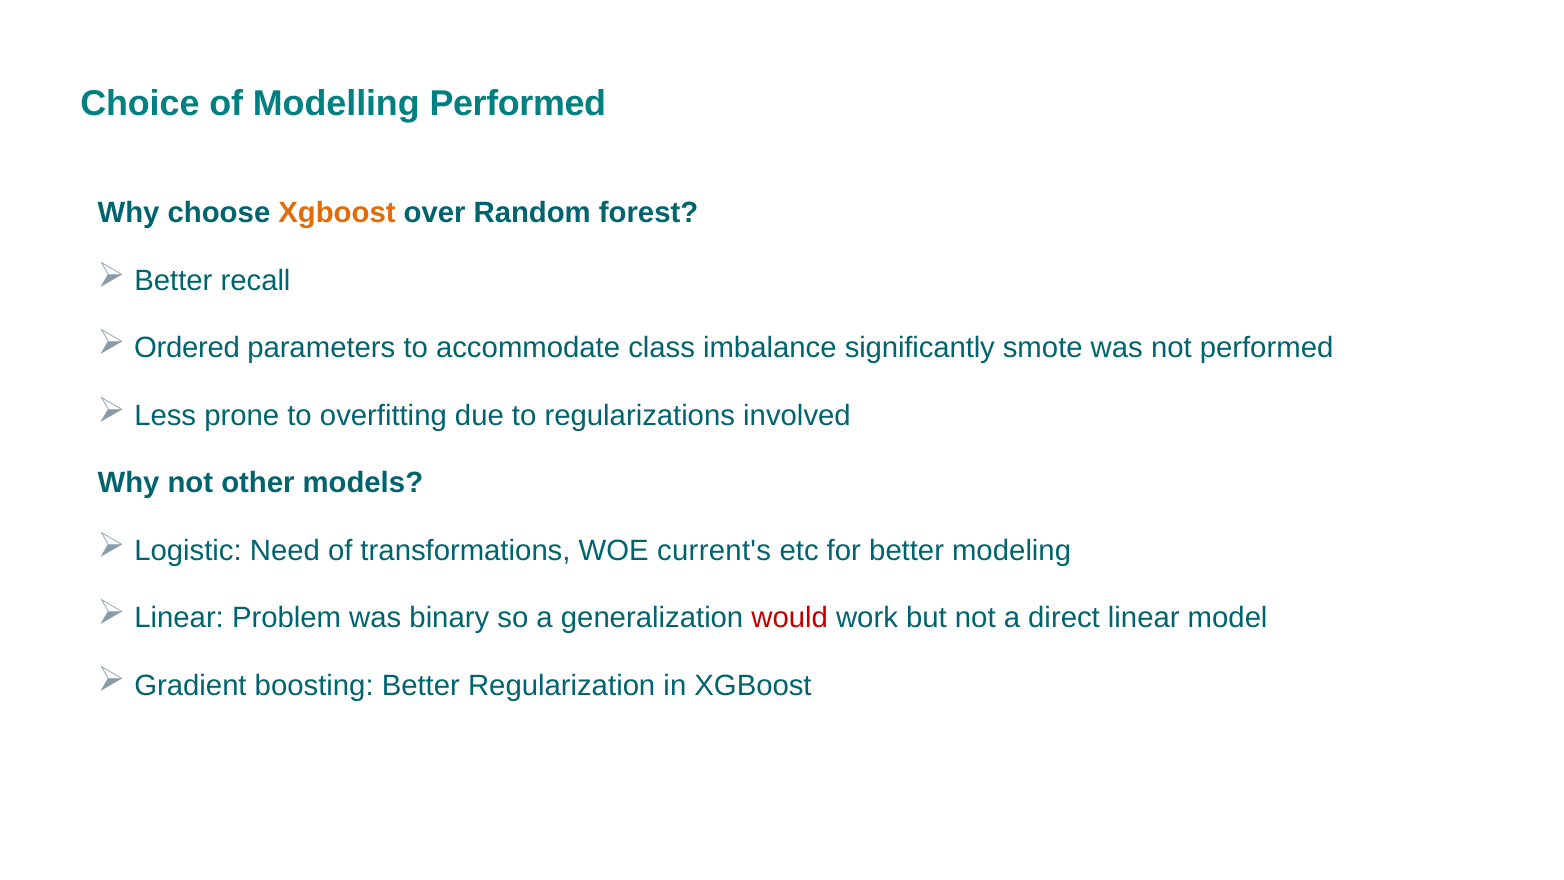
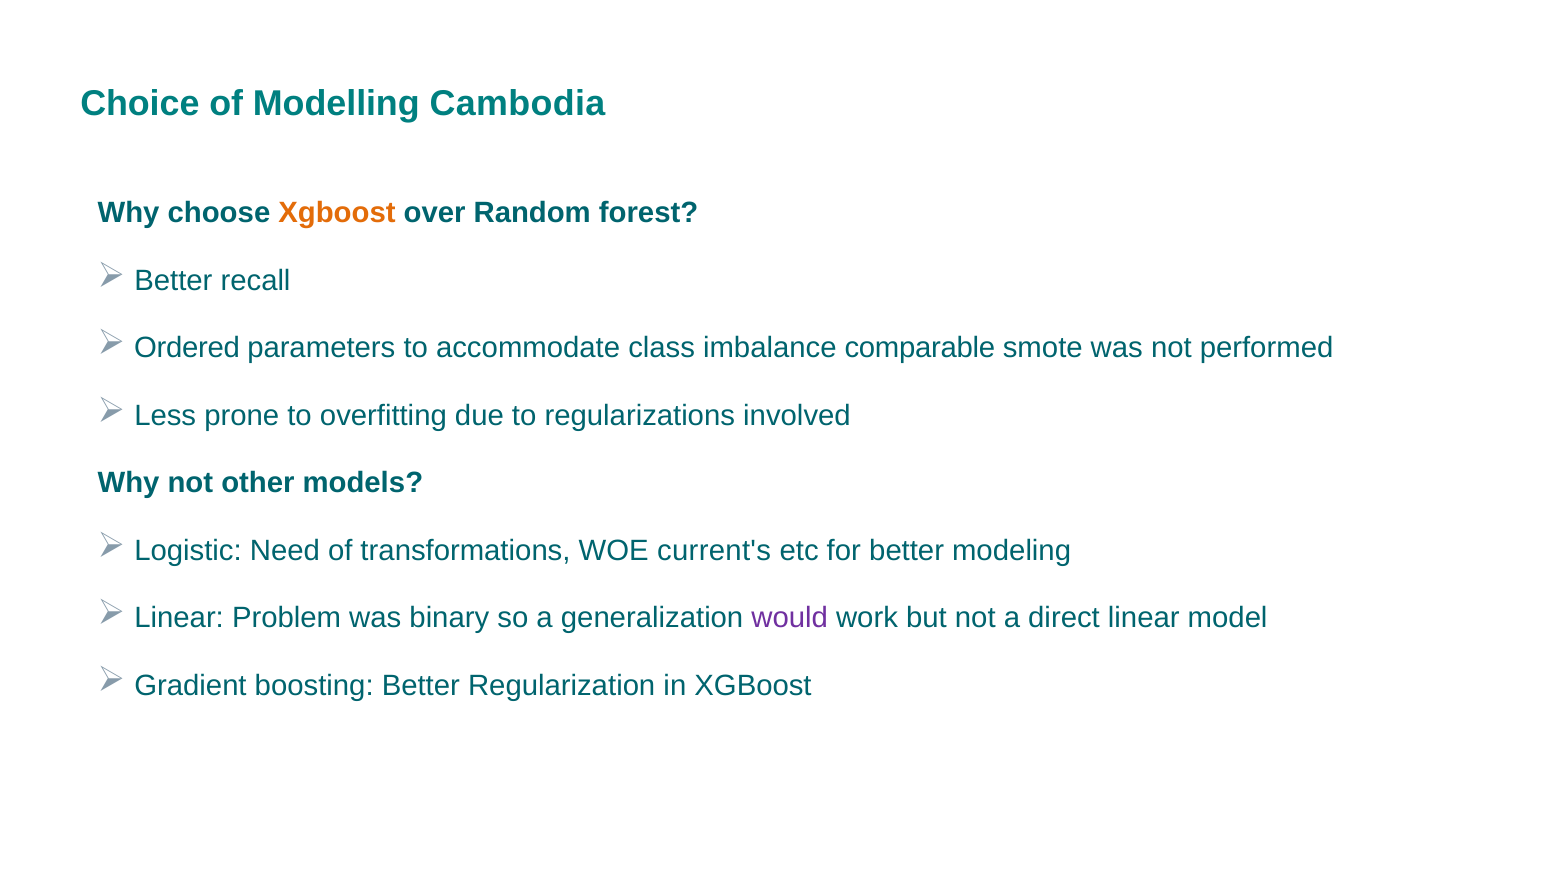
Modelling Performed: Performed -> Cambodia
significantly: significantly -> comparable
would colour: red -> purple
